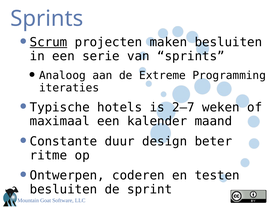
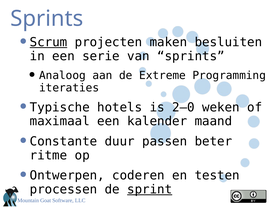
2–7: 2–7 -> 2–0
design: design -> passen
besluiten at (63, 189): besluiten -> processen
sprint underline: none -> present
